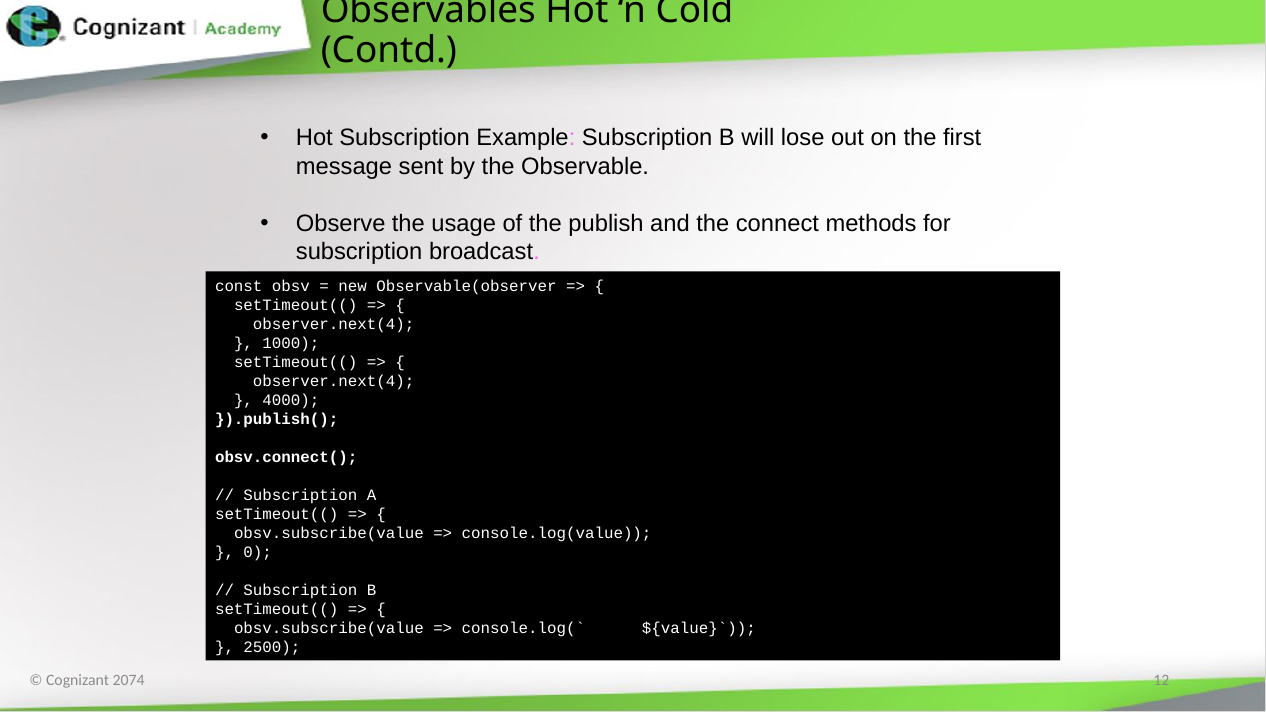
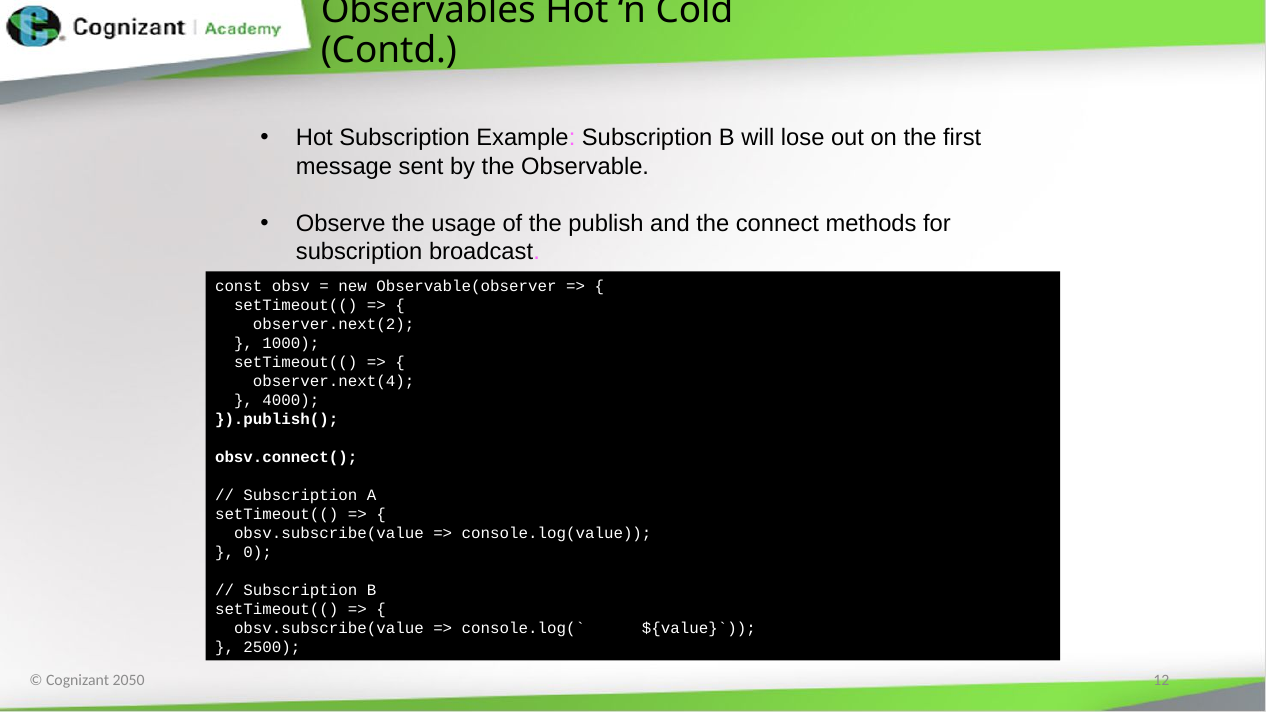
observer.next(4 at (334, 325): observer.next(4 -> observer.next(2
2074: 2074 -> 2050
